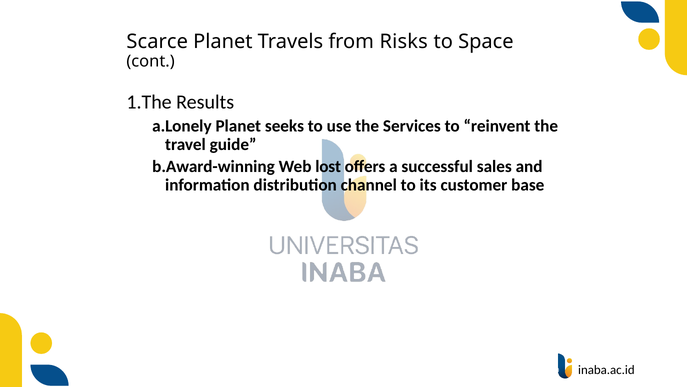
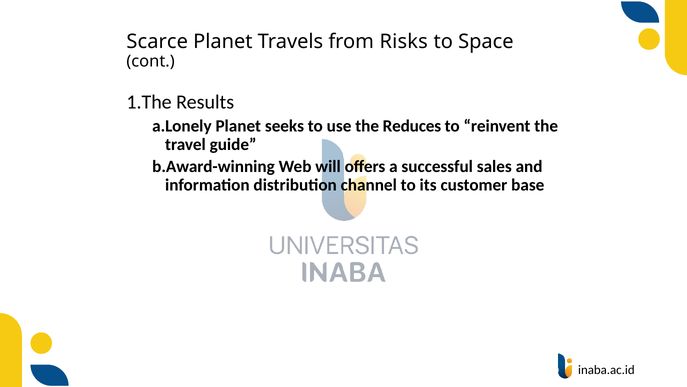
Services: Services -> Reduces
lost: lost -> will
